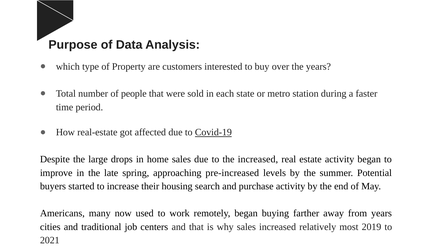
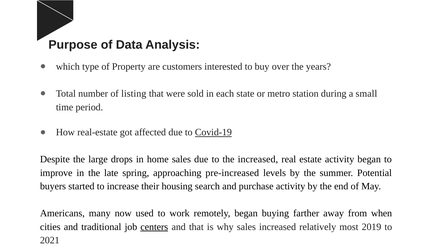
people: people -> listing
faster: faster -> small
from years: years -> when
centers underline: none -> present
